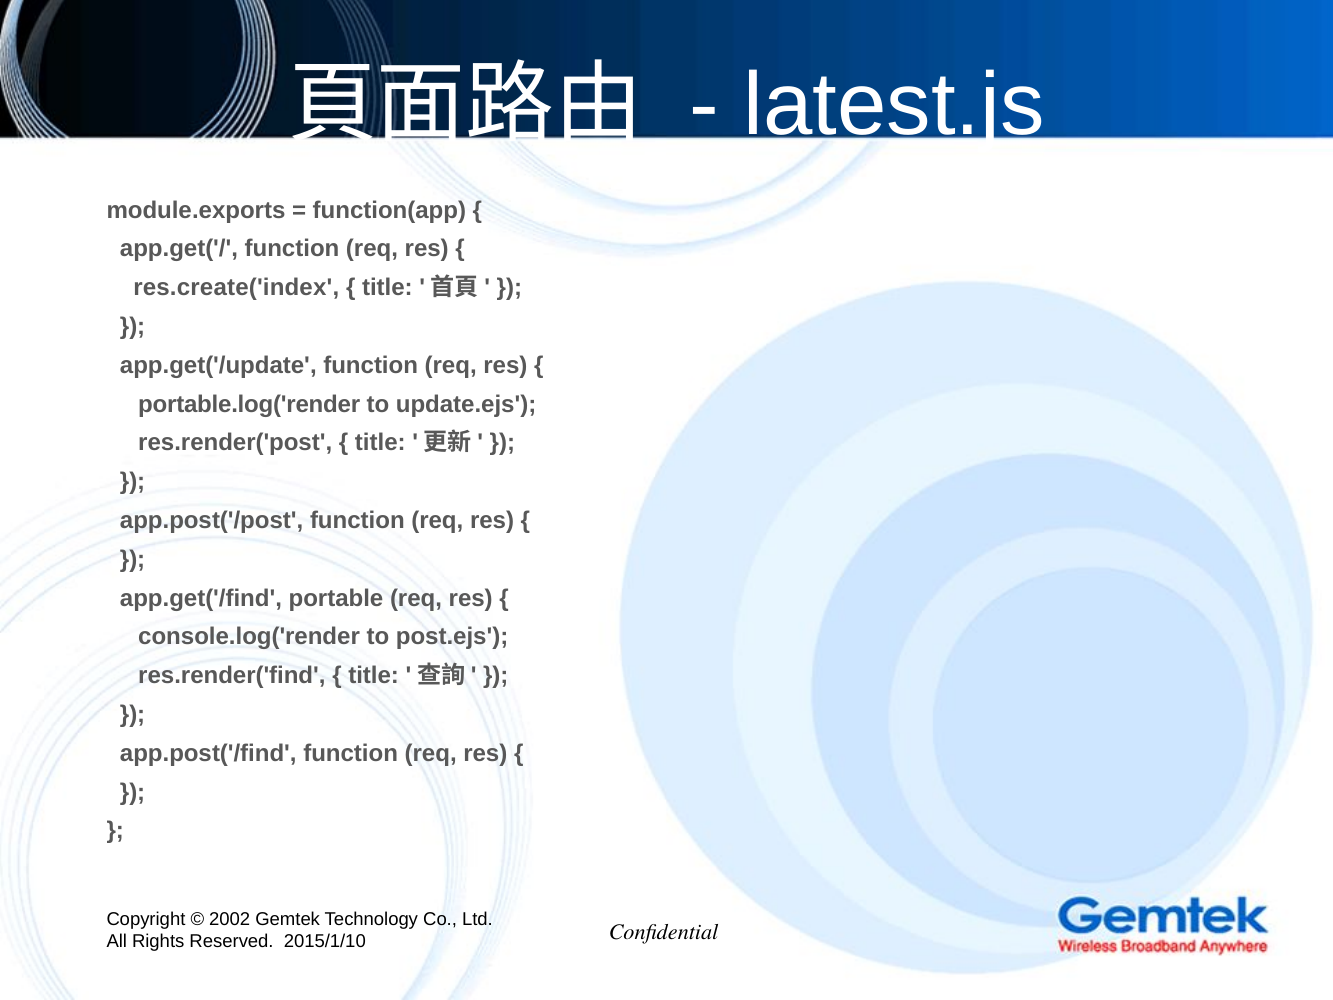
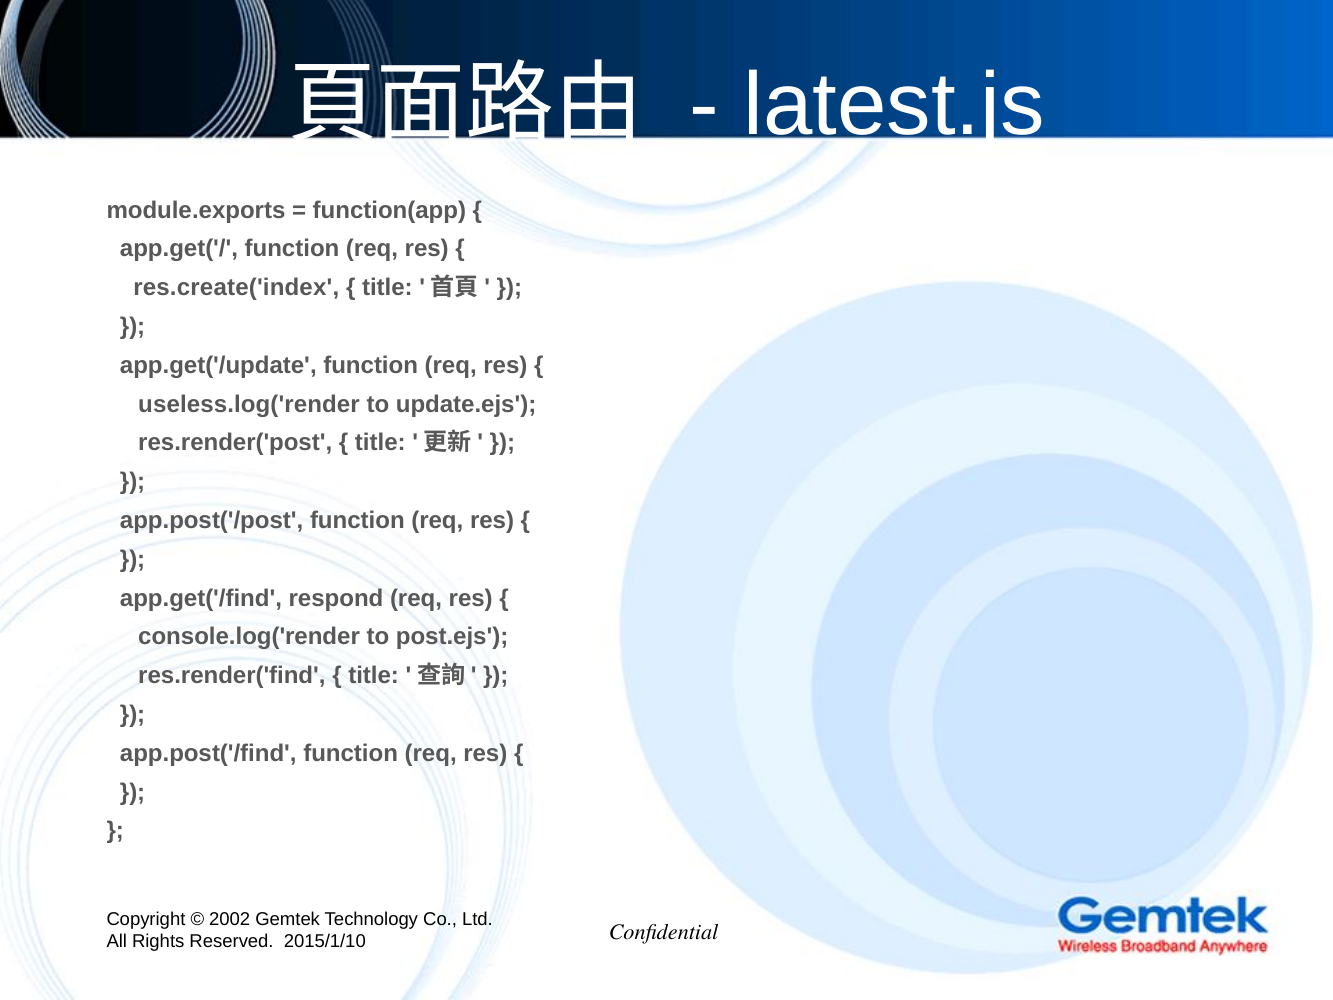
portable.log('render: portable.log('render -> useless.log('render
portable: portable -> respond
